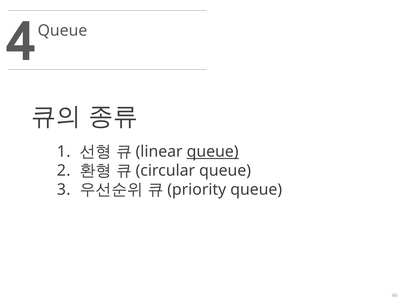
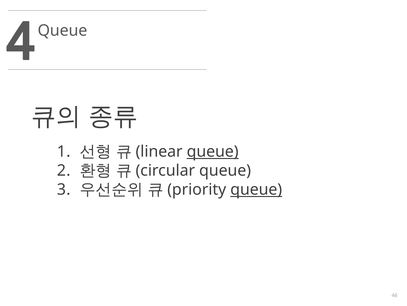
queue at (256, 189) underline: none -> present
